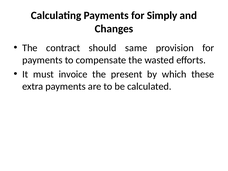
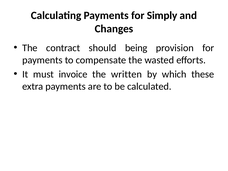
same: same -> being
present: present -> written
